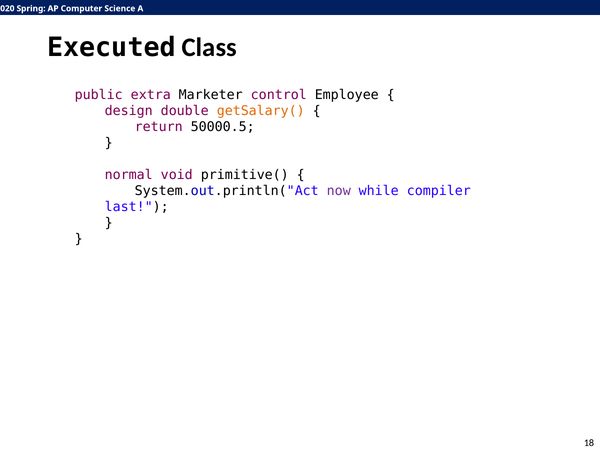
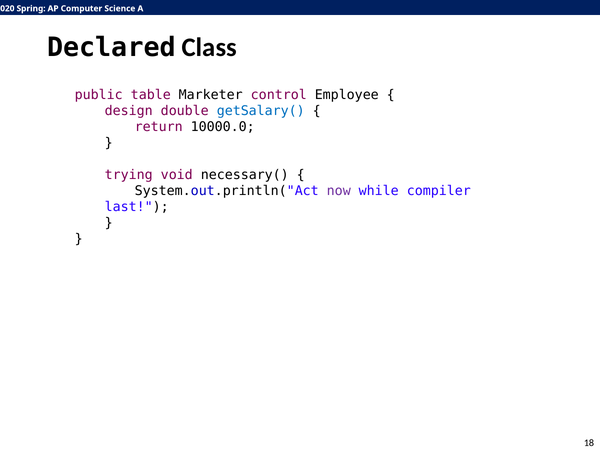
Executed: Executed -> Declared
extra: extra -> table
getSalary( colour: orange -> blue
50000.5: 50000.5 -> 10000.0
normal: normal -> trying
primitive(: primitive( -> necessary(
